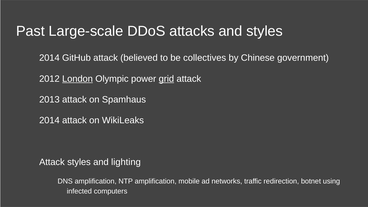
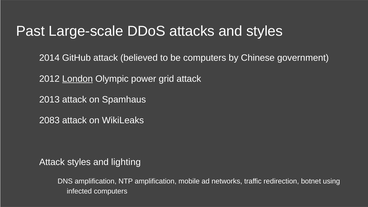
be collectives: collectives -> computers
grid underline: present -> none
2014 at (49, 120): 2014 -> 2083
